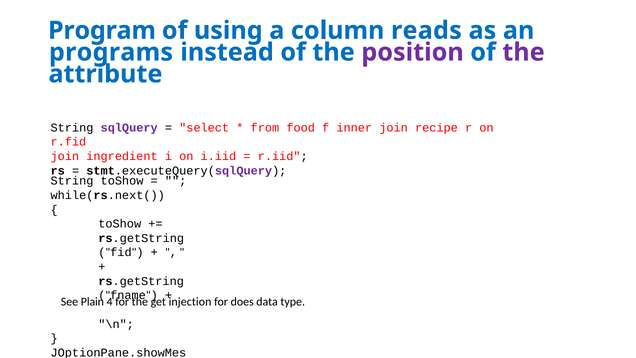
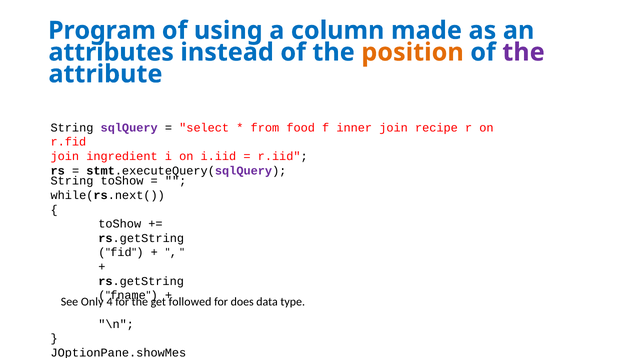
reads: reads -> made
programs: programs -> attributes
position colour: purple -> orange
Plain: Plain -> Only
injection: injection -> followed
